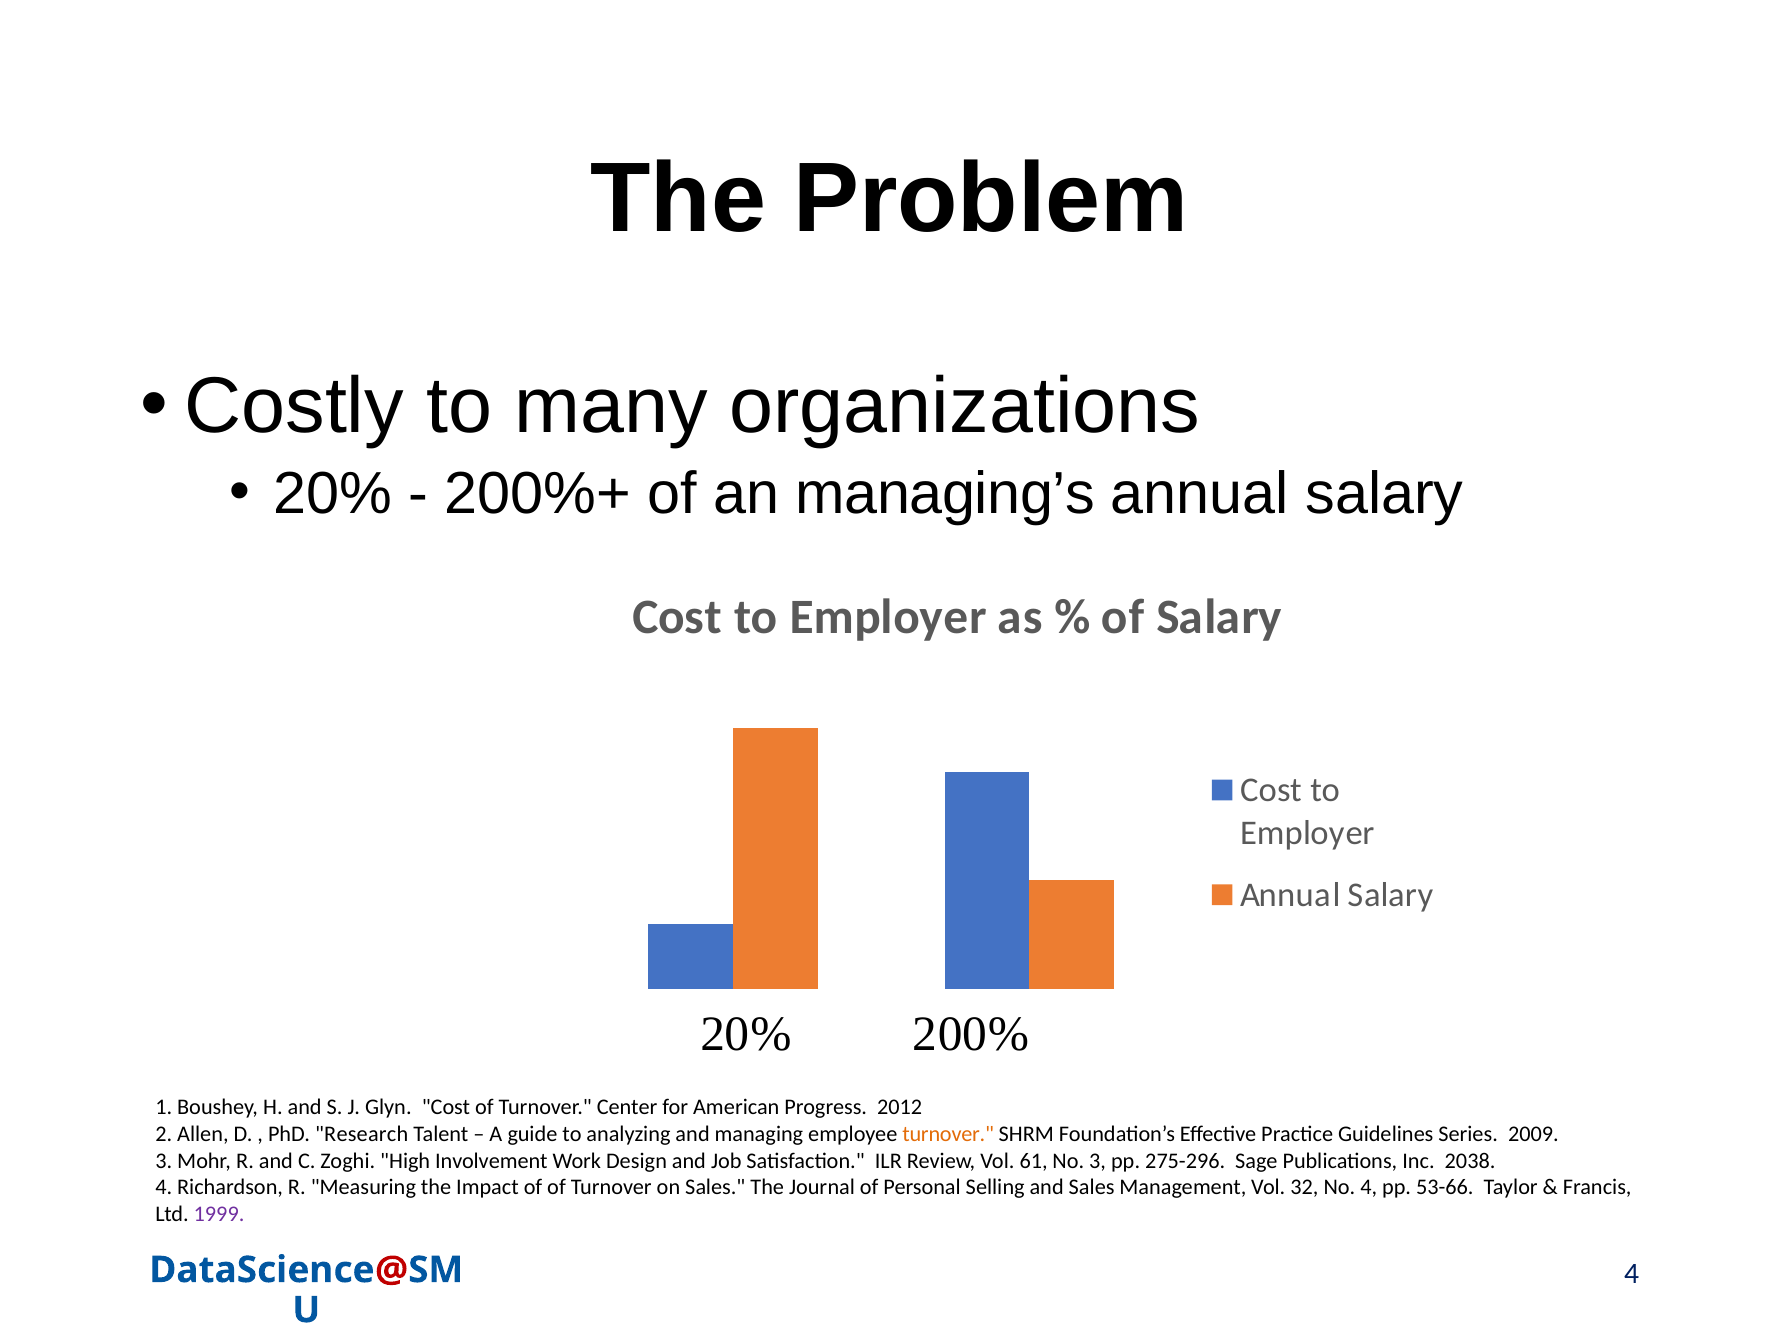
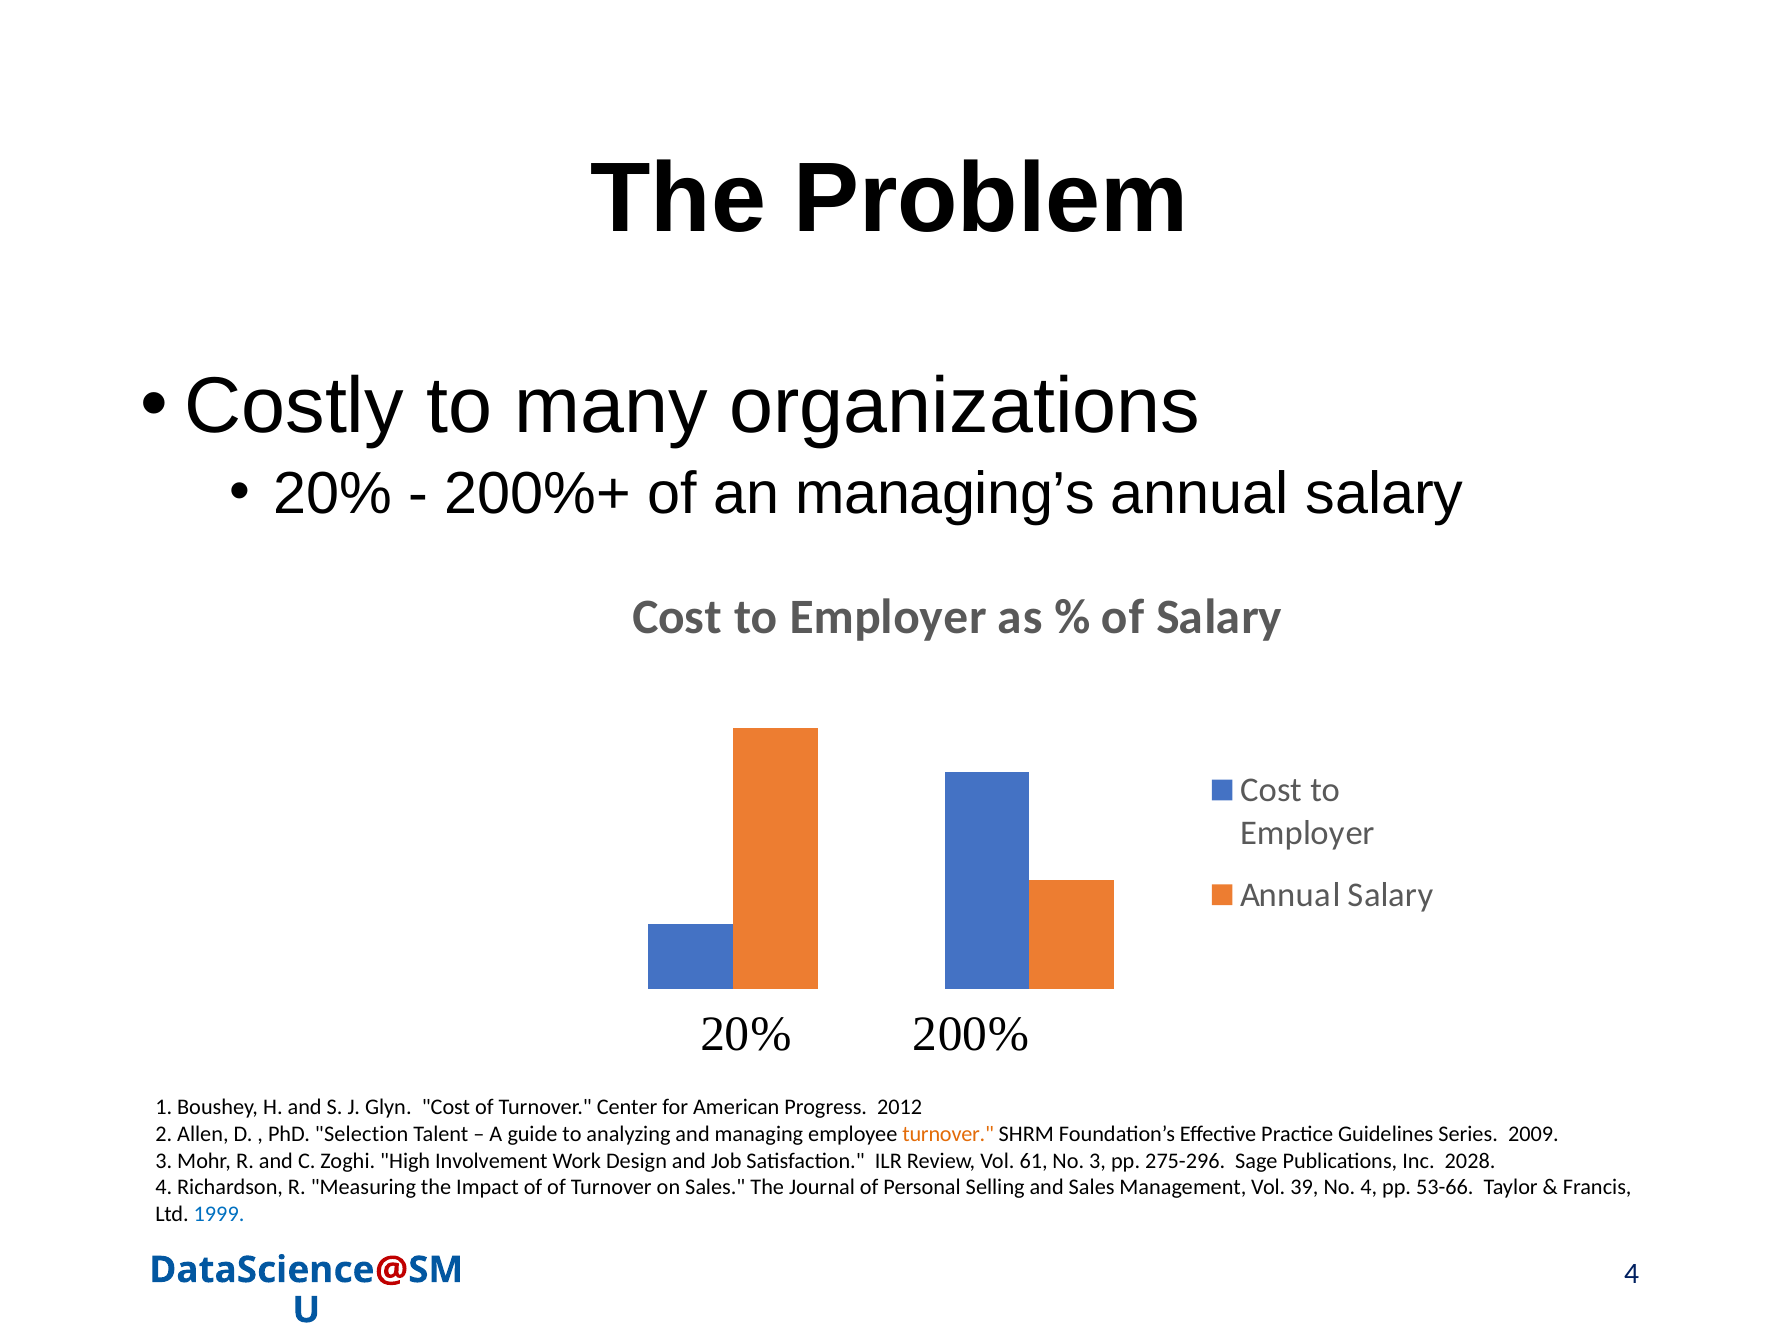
Research: Research -> Selection
2038: 2038 -> 2028
32: 32 -> 39
1999 colour: purple -> blue
